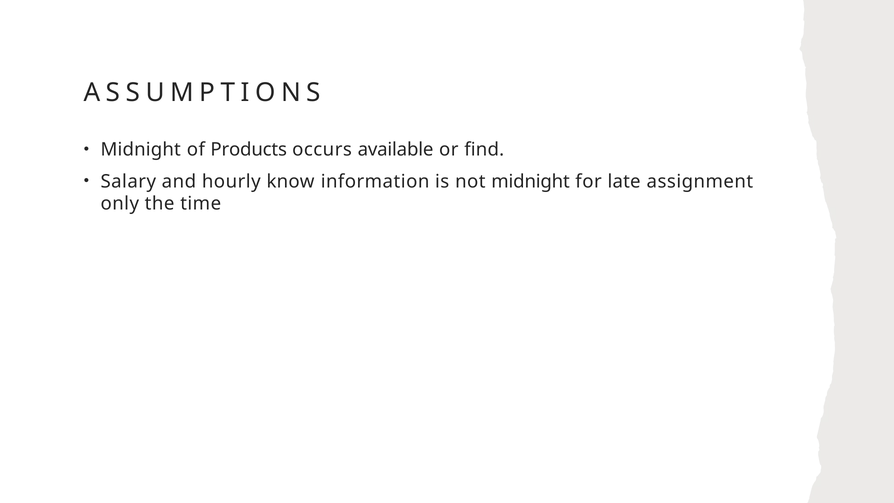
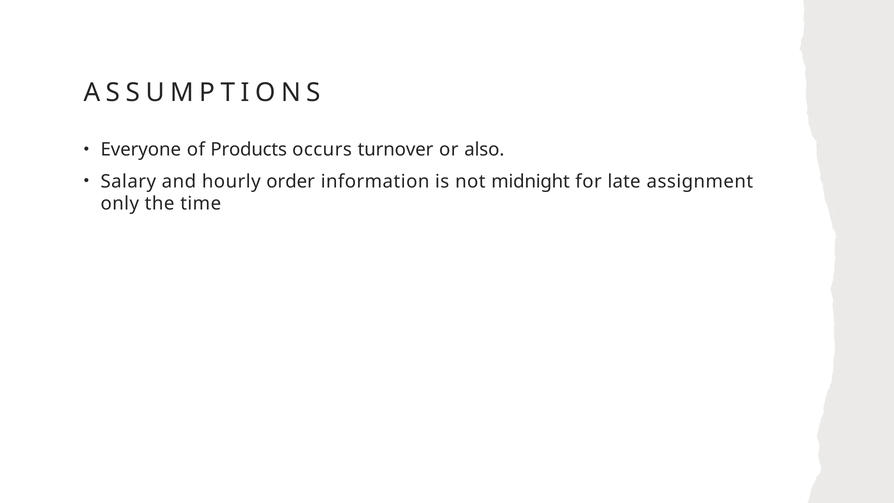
Midnight at (141, 150): Midnight -> Everyone
available: available -> turnover
find: find -> also
know: know -> order
